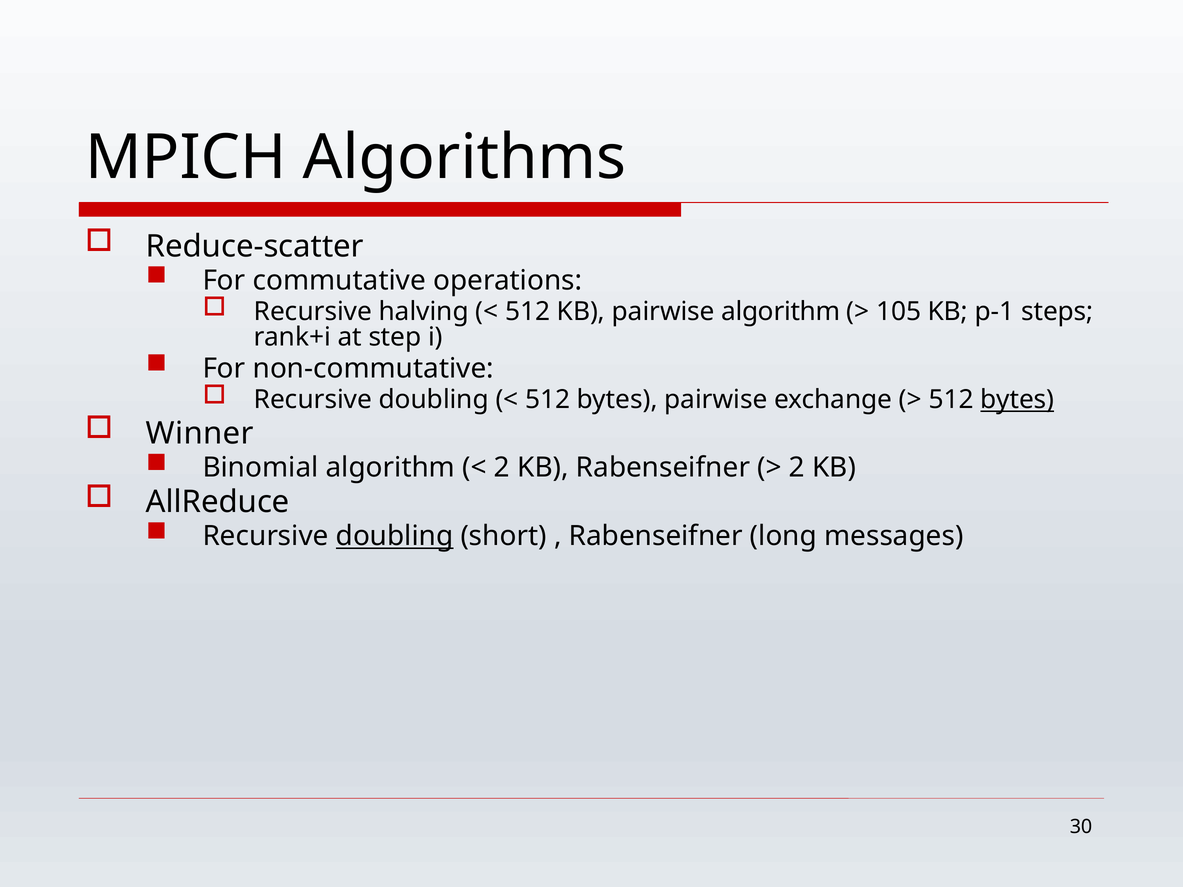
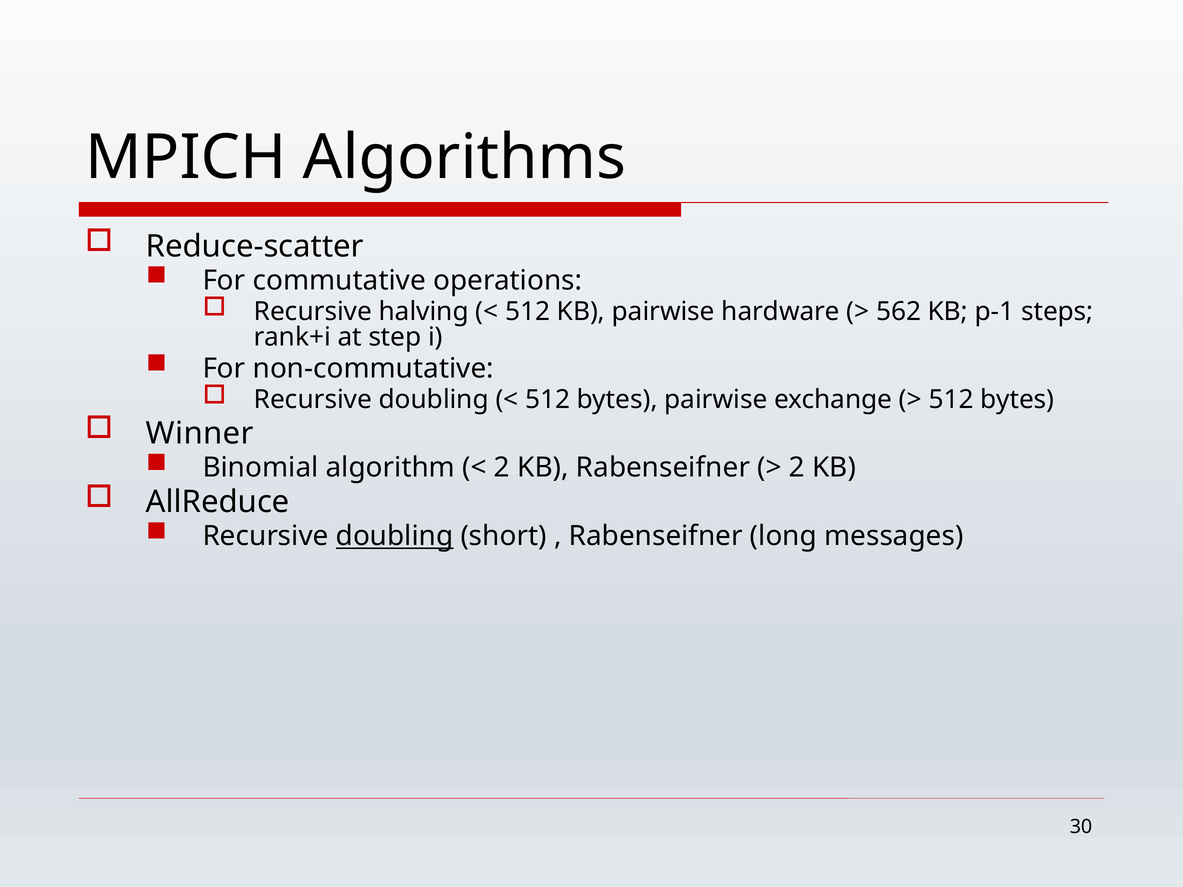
pairwise algorithm: algorithm -> hardware
105: 105 -> 562
bytes at (1017, 400) underline: present -> none
